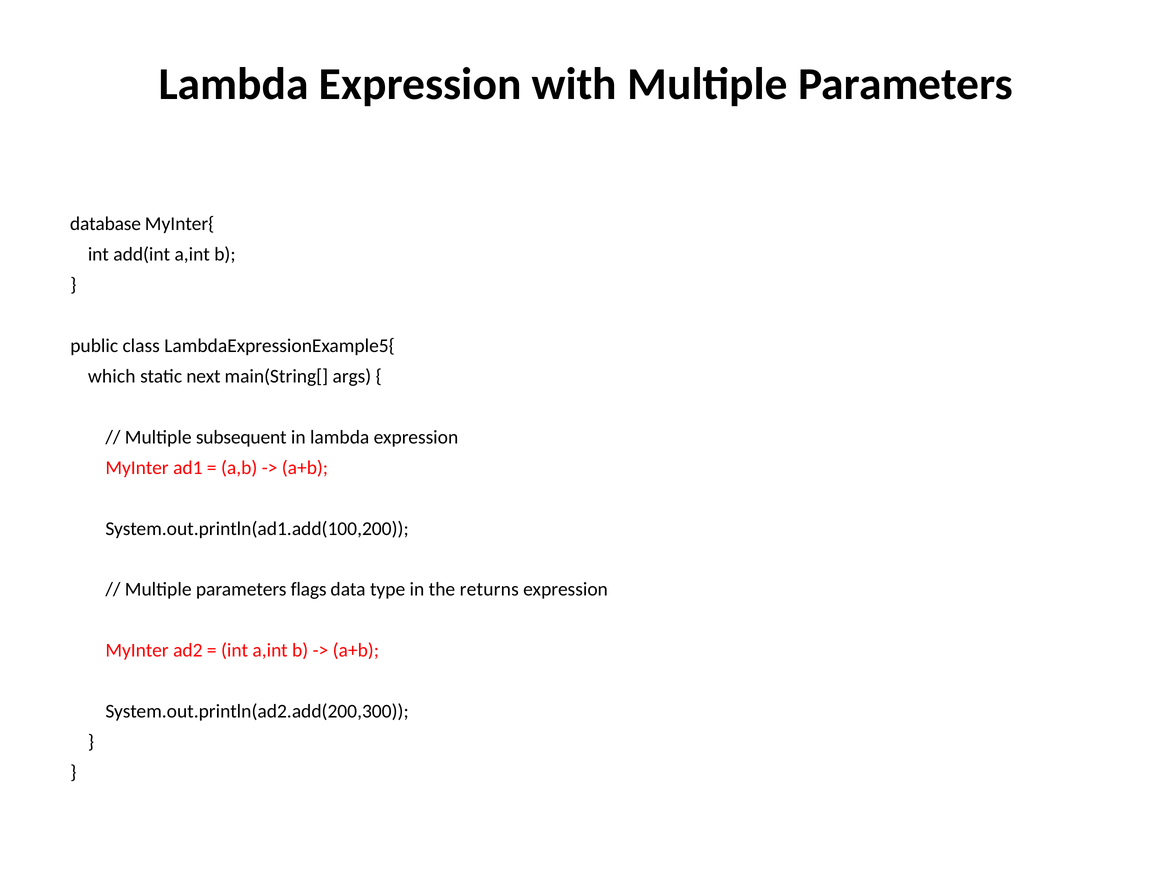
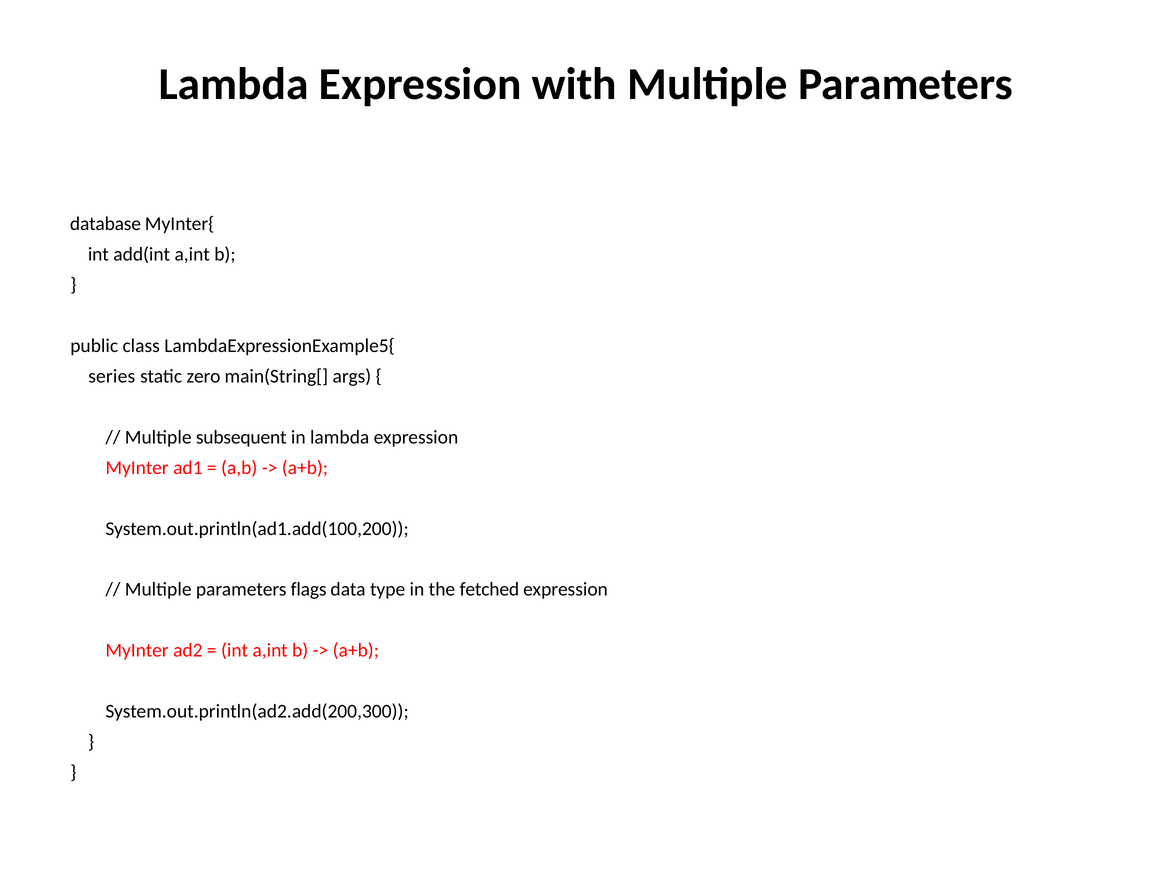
which: which -> series
next: next -> zero
returns: returns -> fetched
